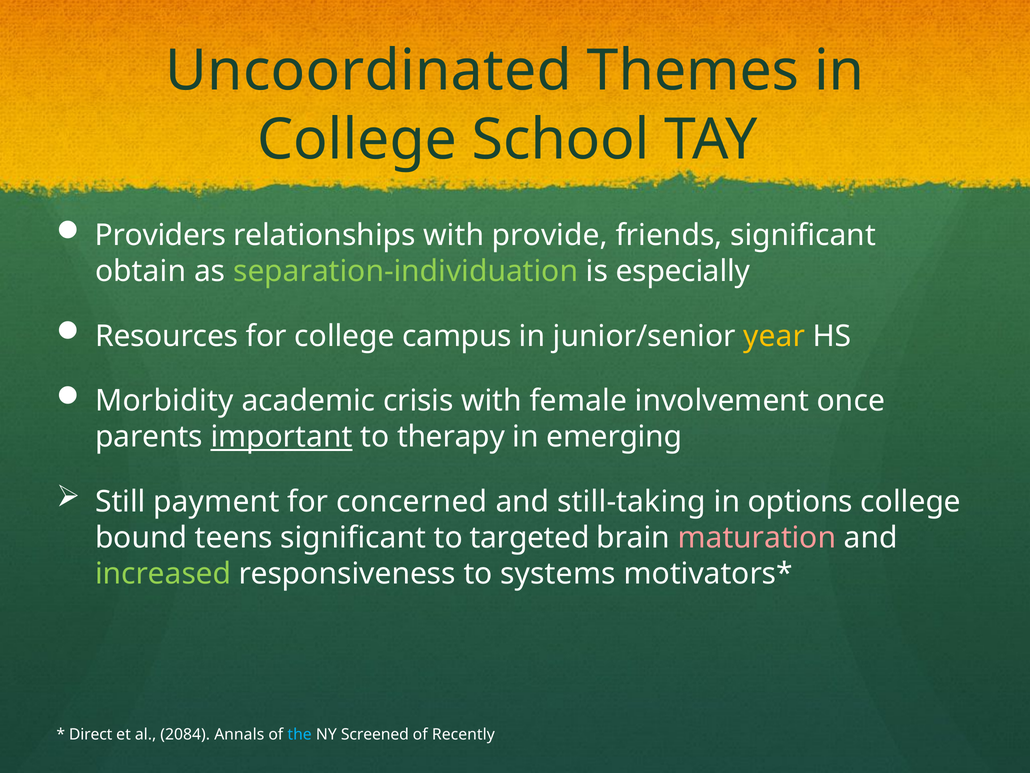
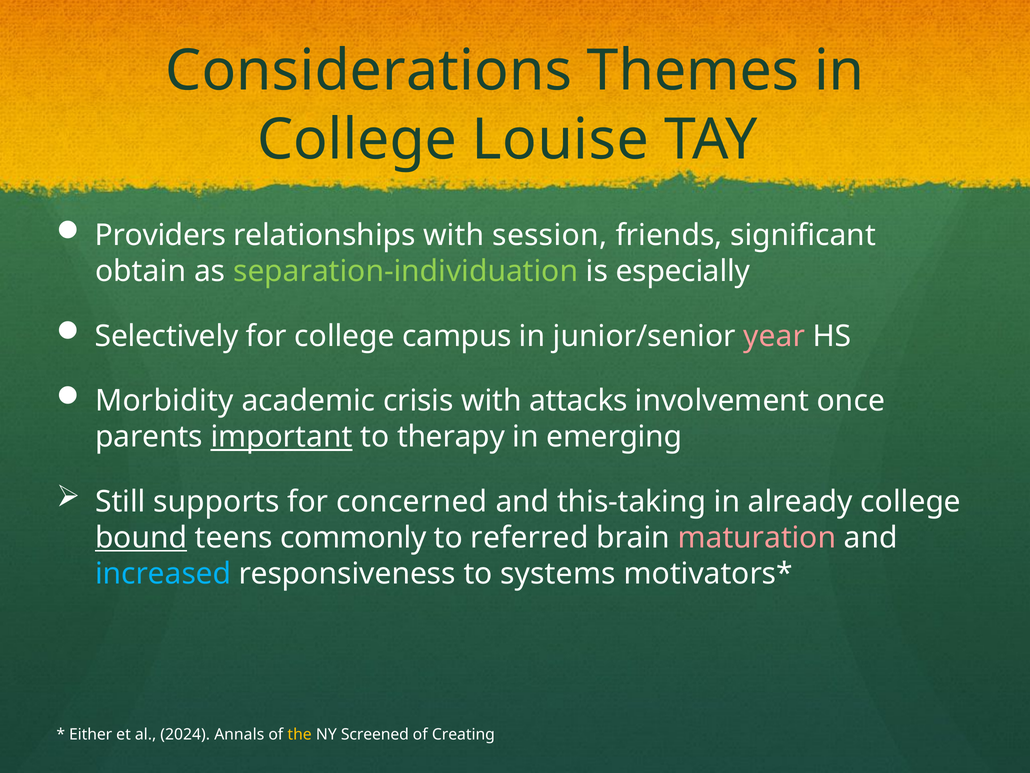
Uncoordinated: Uncoordinated -> Considerations
School: School -> Louise
provide: provide -> session
Resources: Resources -> Selectively
year colour: yellow -> pink
female: female -> attacks
payment: payment -> supports
still-taking: still-taking -> this-taking
options: options -> already
bound underline: none -> present
teens significant: significant -> commonly
targeted: targeted -> referred
increased colour: light green -> light blue
Direct: Direct -> Either
2084: 2084 -> 2024
the colour: light blue -> yellow
Recently: Recently -> Creating
